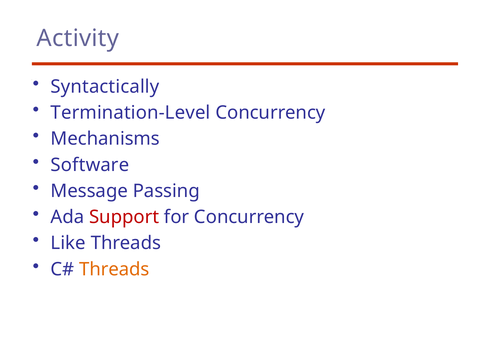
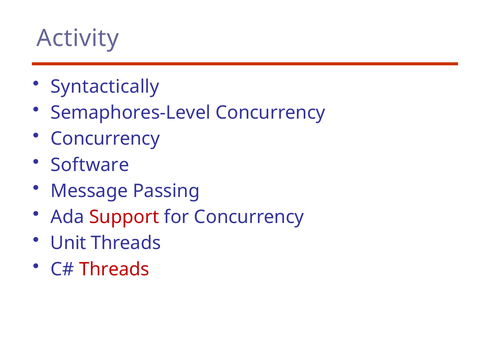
Termination-Level: Termination-Level -> Semaphores-Level
Mechanisms at (105, 139): Mechanisms -> Concurrency
Like: Like -> Unit
Threads at (114, 269) colour: orange -> red
